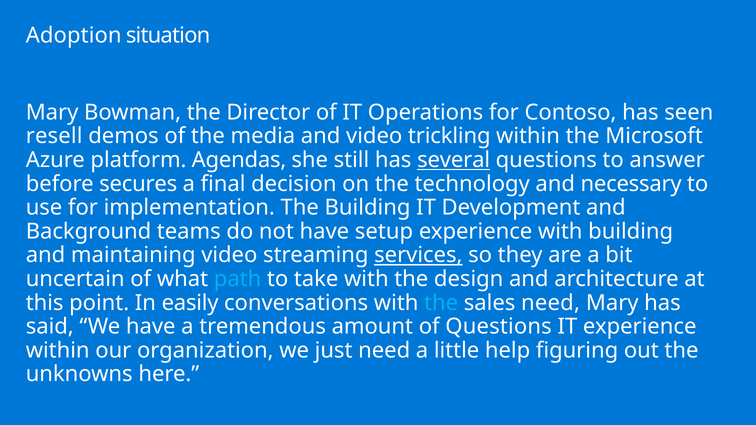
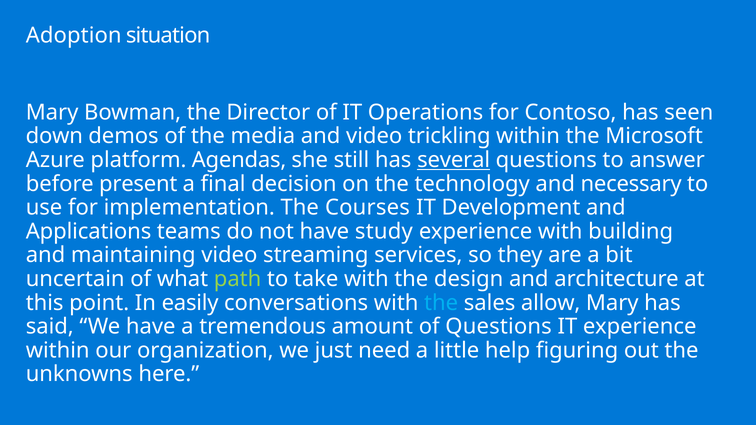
resell: resell -> down
secures: secures -> present
The Building: Building -> Courses
Background: Background -> Applications
setup: setup -> study
services underline: present -> none
path colour: light blue -> light green
sales need: need -> allow
